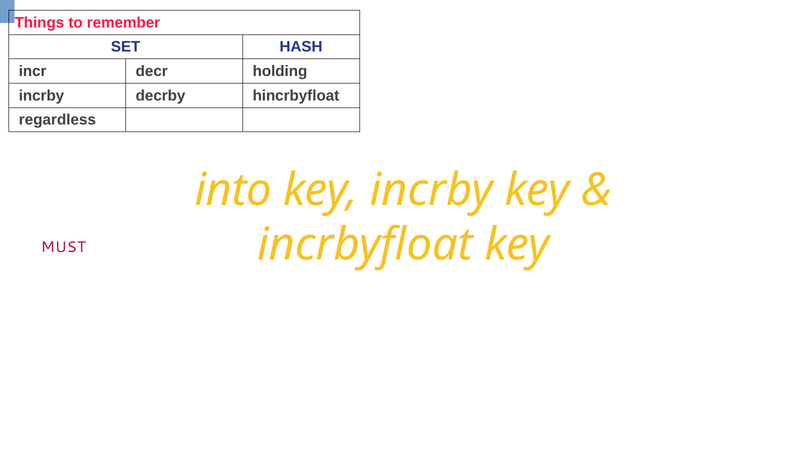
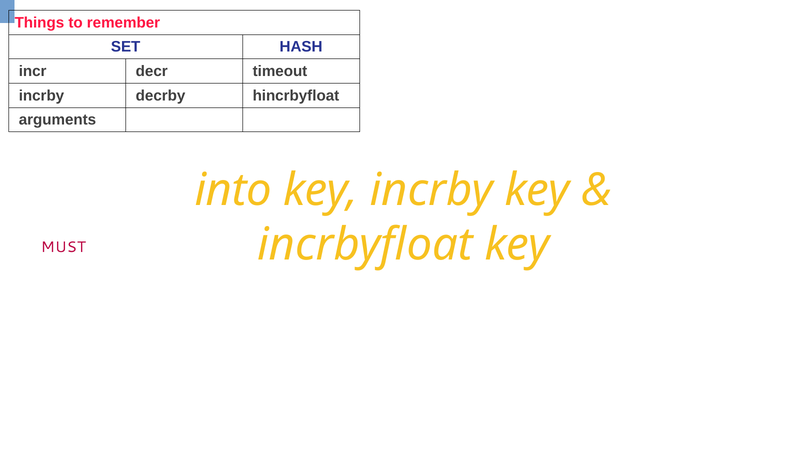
holding: holding -> timeout
regardless: regardless -> arguments
